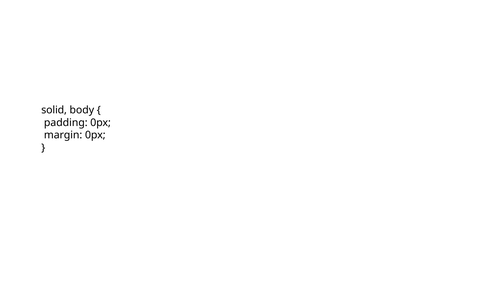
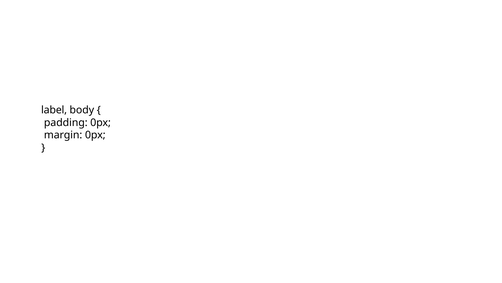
solid: solid -> label
